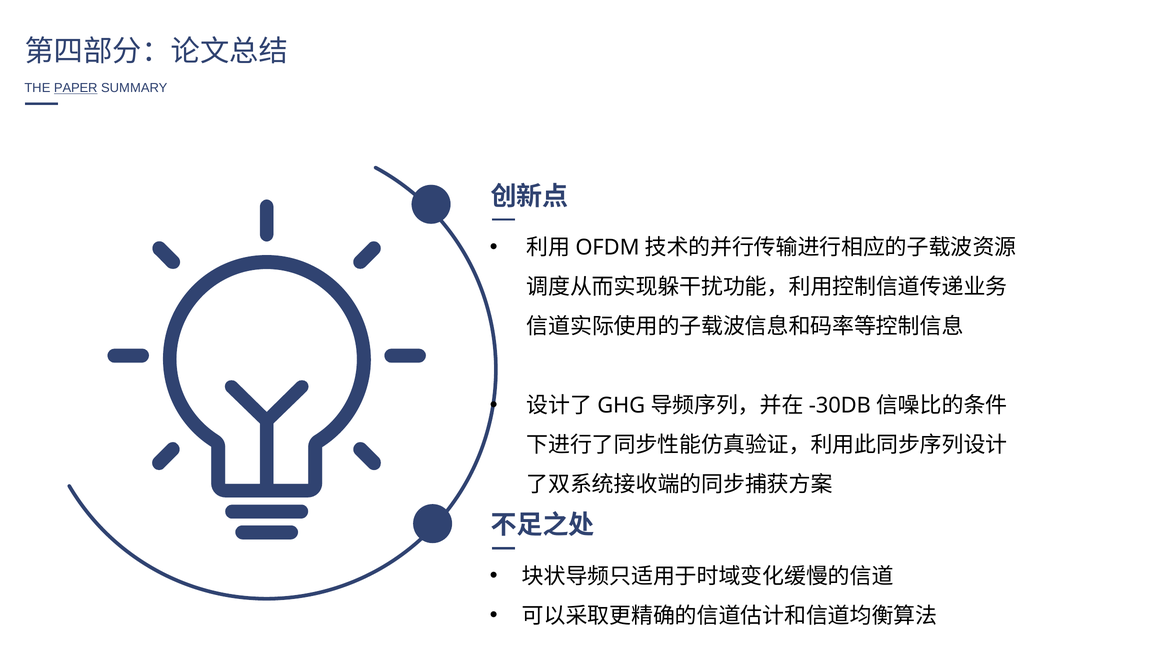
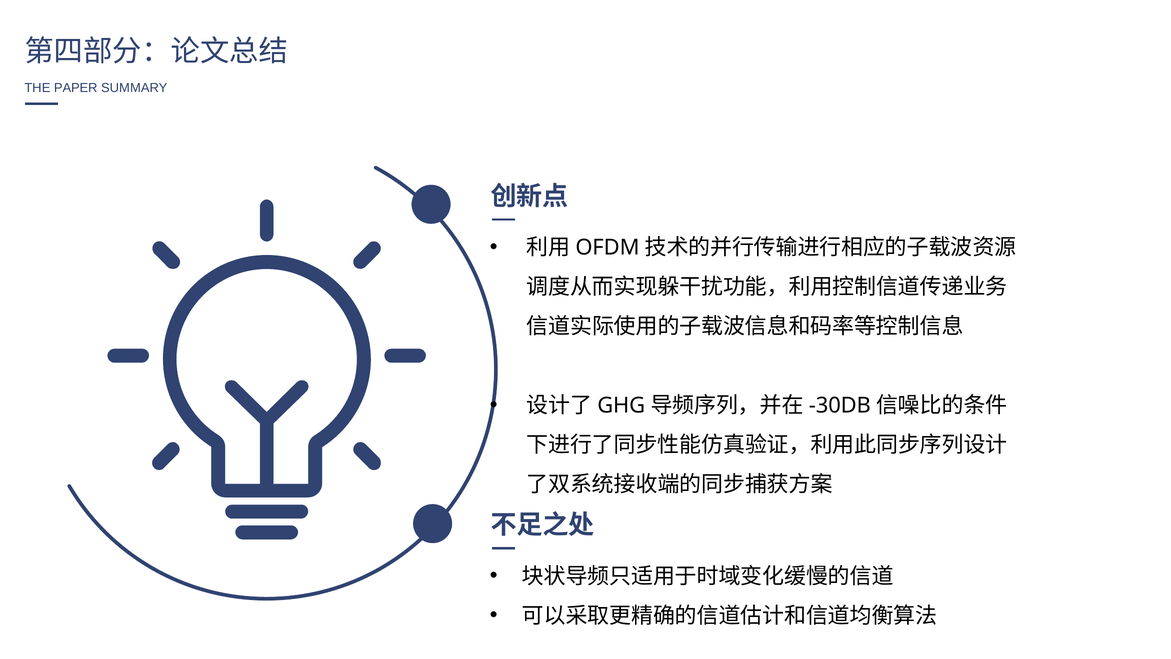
PAPER underline: present -> none
